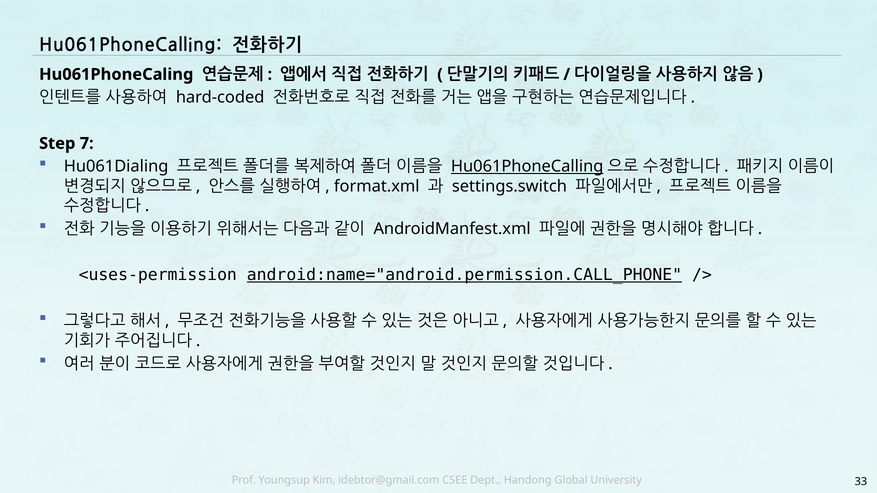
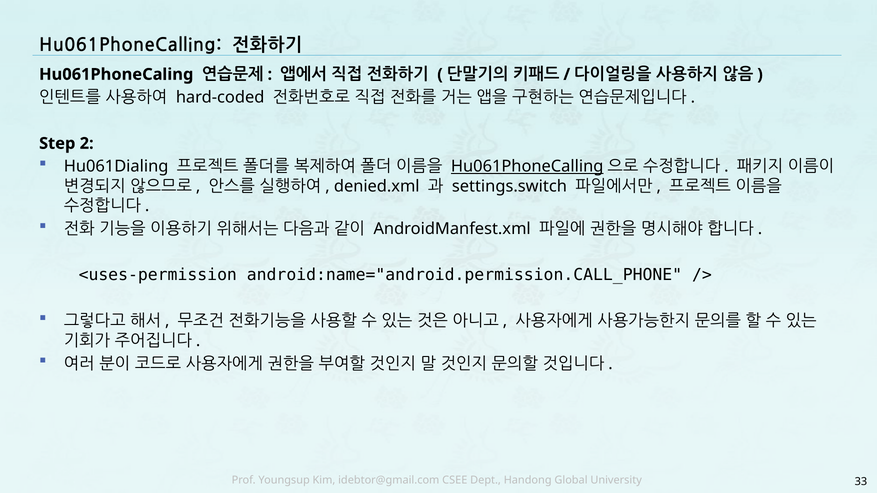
7: 7 -> 2
format.xml: format.xml -> denied.xml
android:name="android.permission.CALL_PHONE underline: present -> none
